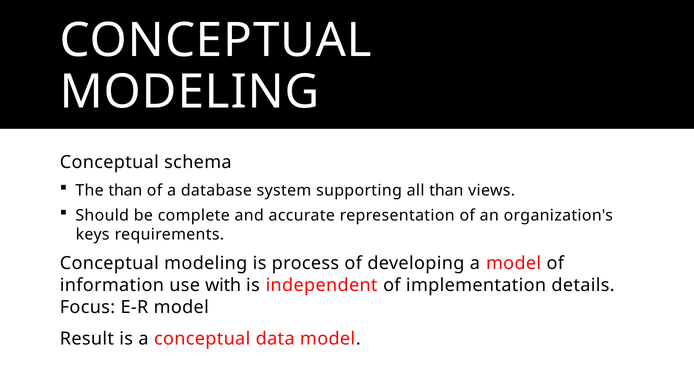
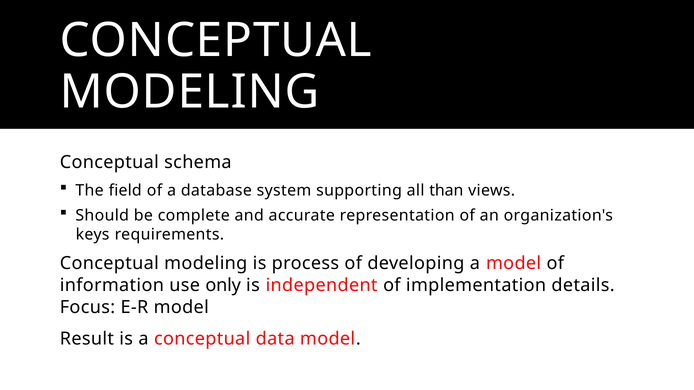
The than: than -> field
with: with -> only
